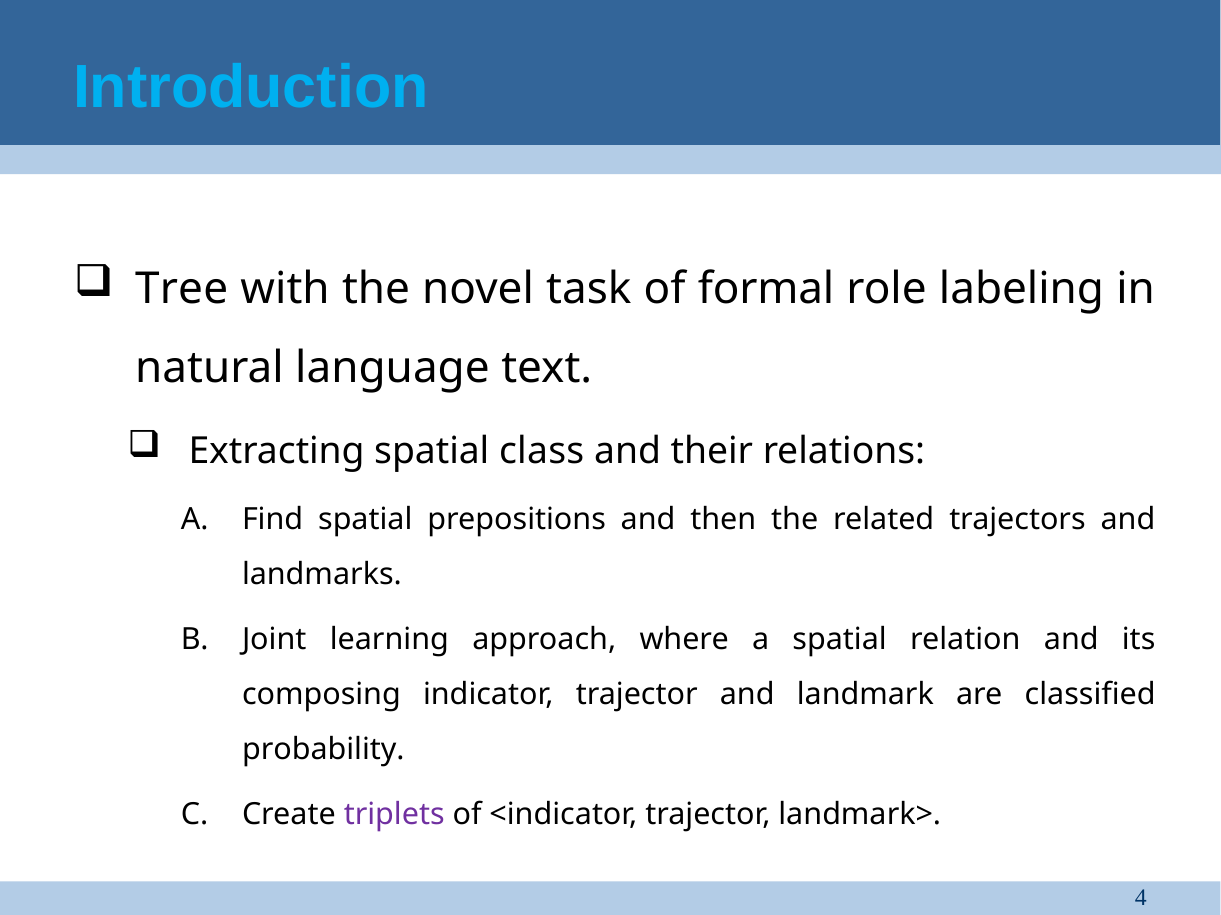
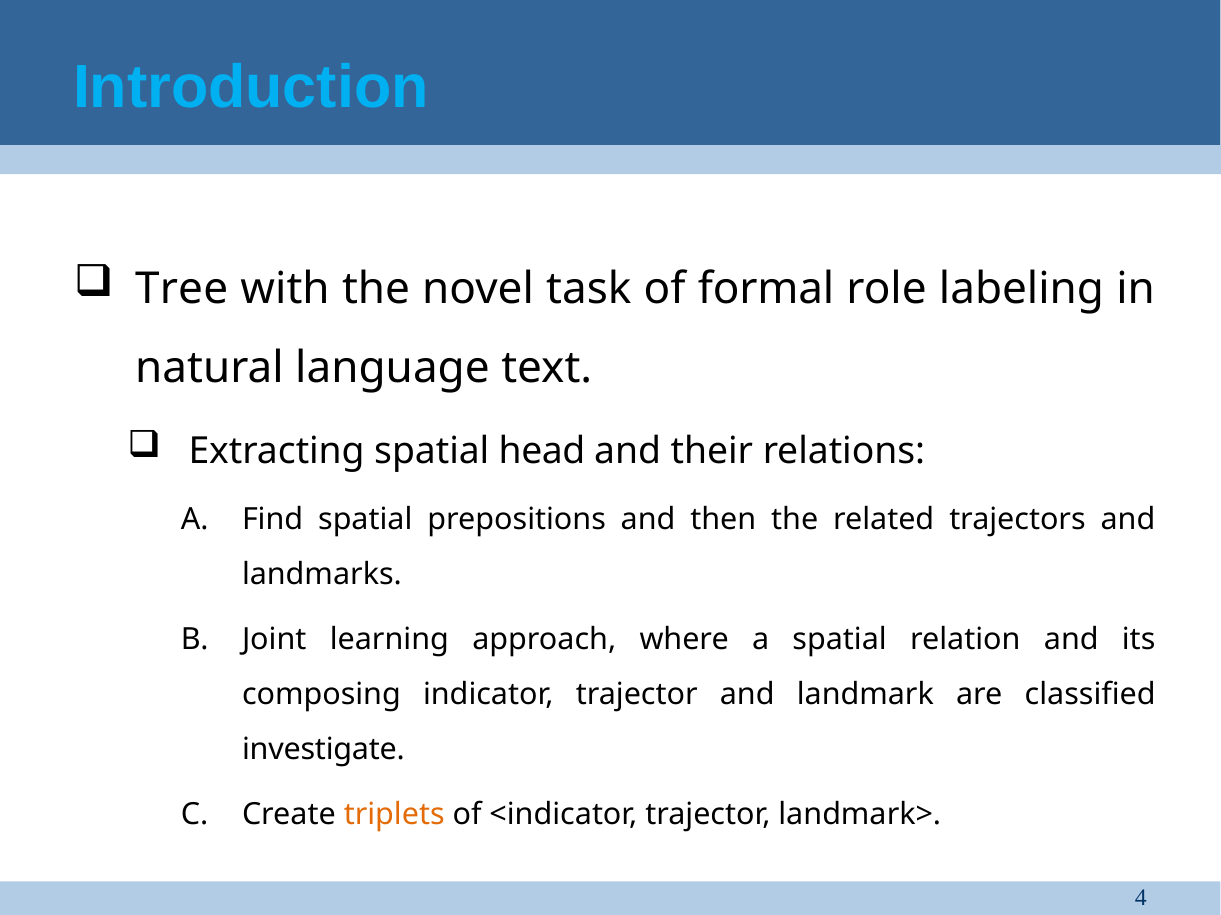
class: class -> head
probability: probability -> investigate
triplets colour: purple -> orange
